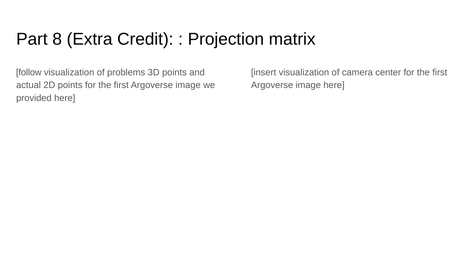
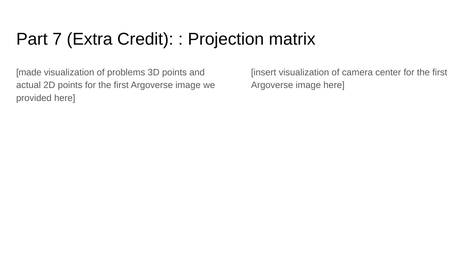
8: 8 -> 7
follow: follow -> made
